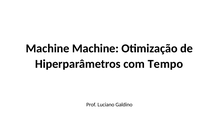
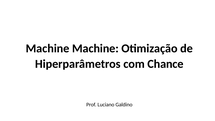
Tempo: Tempo -> Chance
